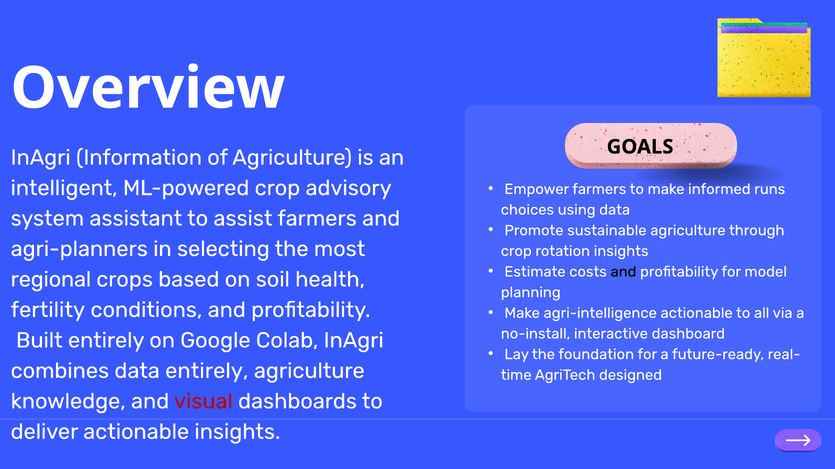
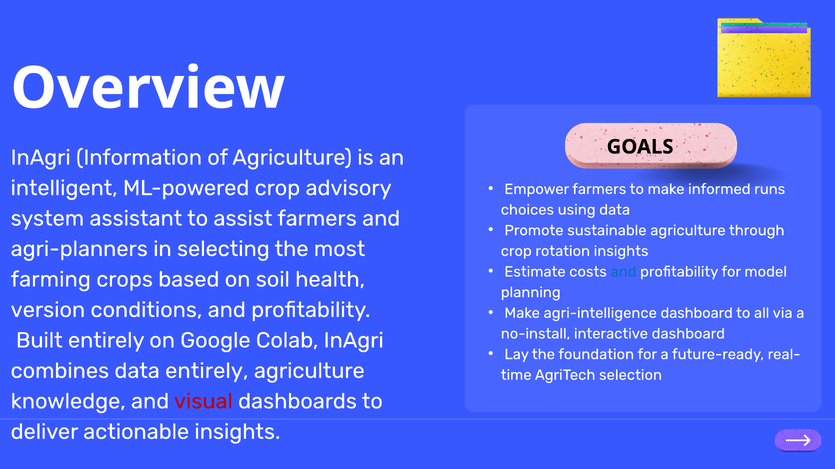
and at (623, 272) colour: black -> blue
regional: regional -> farming
fertility: fertility -> version
agri-intelligence actionable: actionable -> dashboard
designed: designed -> selection
